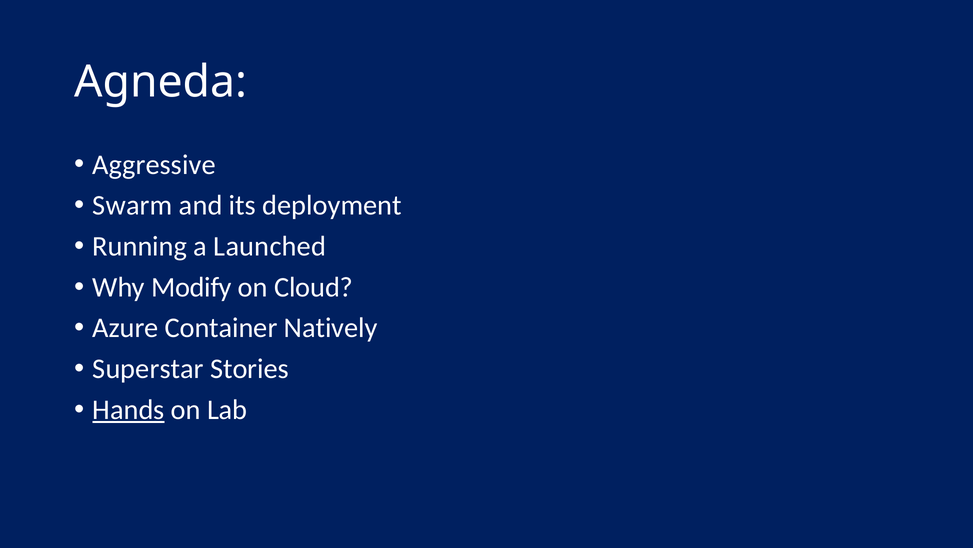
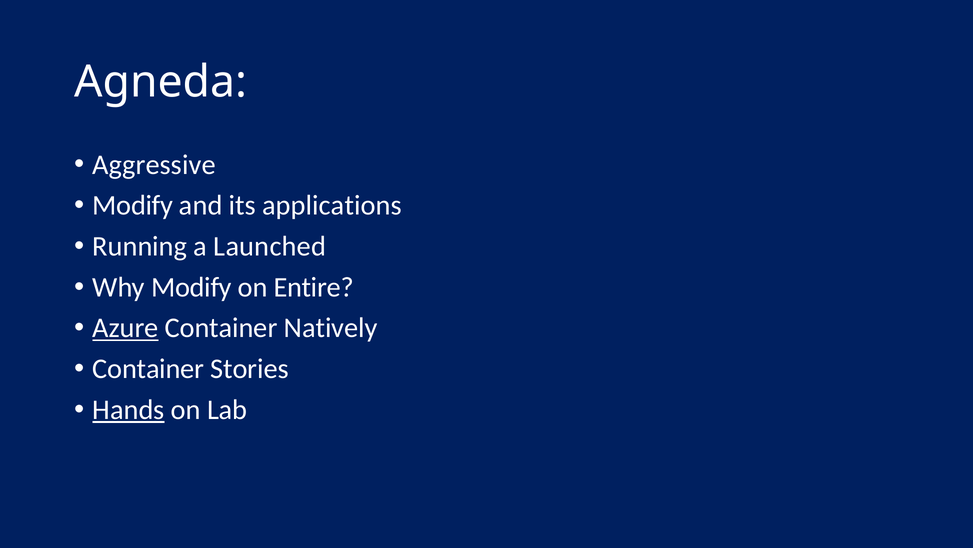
Swarm at (132, 205): Swarm -> Modify
deployment: deployment -> applications
Cloud: Cloud -> Entire
Azure underline: none -> present
Superstar at (148, 368): Superstar -> Container
